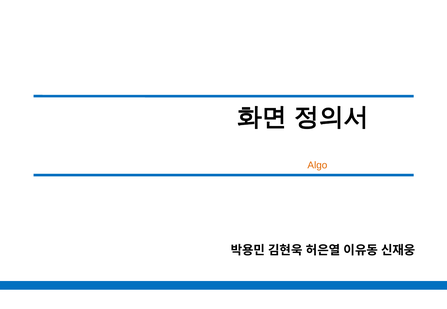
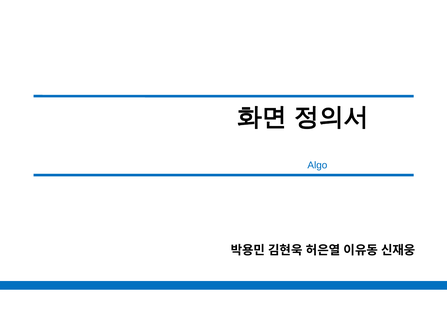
Algo colour: orange -> blue
